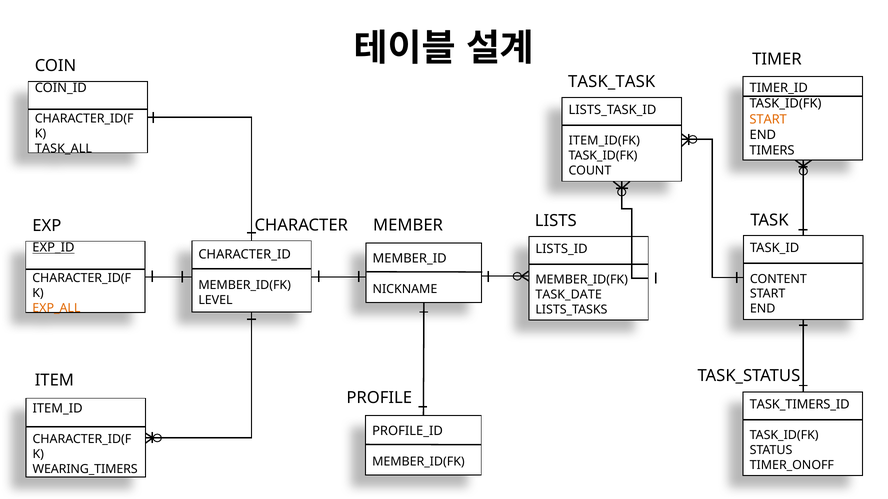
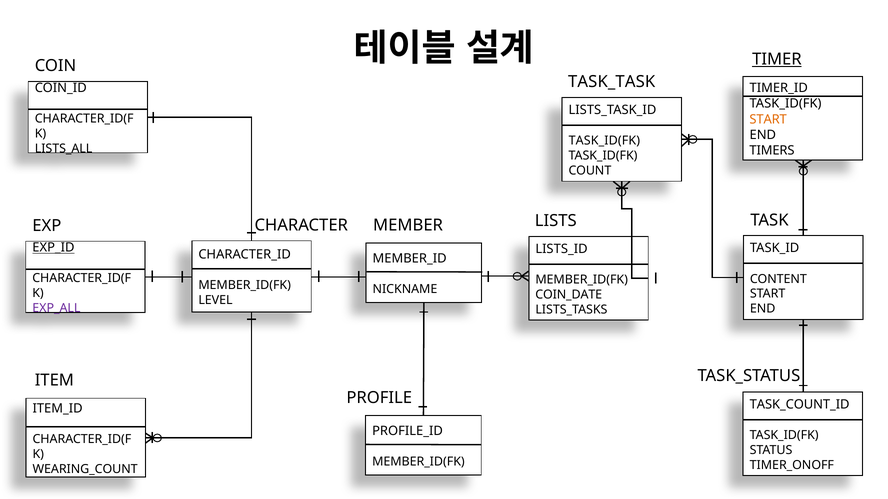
TIMER underline: none -> present
ITEM_ID(FK at (604, 141): ITEM_ID(FK -> TASK_ID(FK
TASK_ALL: TASK_ALL -> LISTS_ALL
TASK_DATE: TASK_DATE -> COIN_DATE
EXP_ALL colour: orange -> purple
TASK_TIMERS_ID: TASK_TIMERS_ID -> TASK_COUNT_ID
WEARING_TIMERS: WEARING_TIMERS -> WEARING_COUNT
